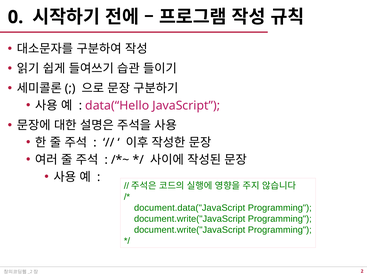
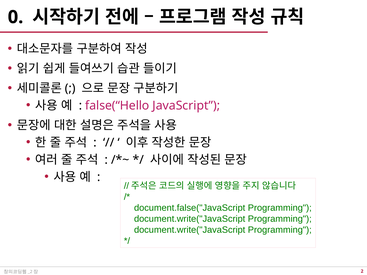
data(“Hello: data(“Hello -> false(“Hello
document.data("JavaScript: document.data("JavaScript -> document.false("JavaScript
